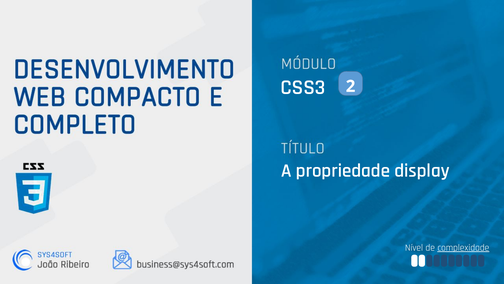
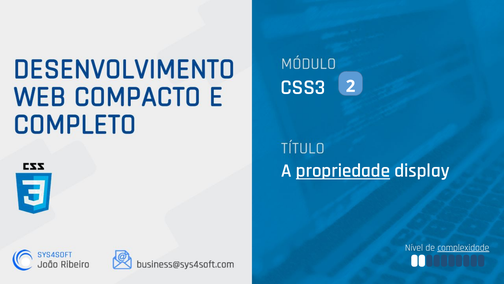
propriedade underline: none -> present
